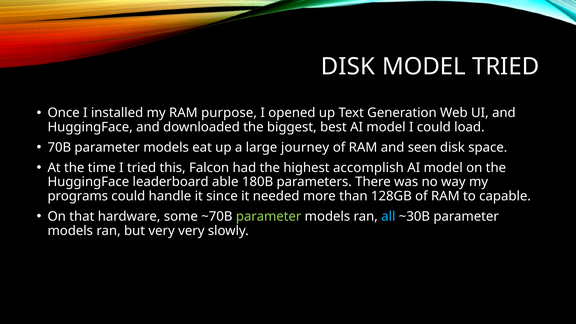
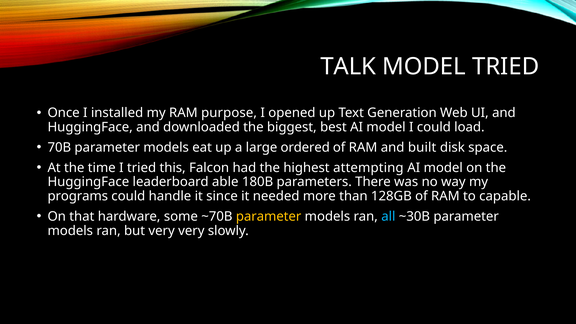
DISK at (348, 66): DISK -> TALK
journey: journey -> ordered
seen: seen -> built
accomplish: accomplish -> attempting
parameter at (269, 216) colour: light green -> yellow
